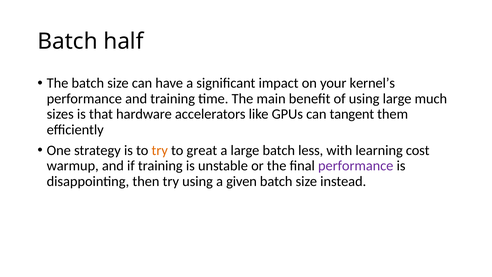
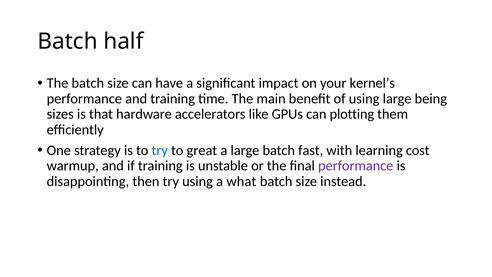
much: much -> being
tangent: tangent -> plotting
try at (160, 150) colour: orange -> blue
less: less -> fast
given: given -> what
